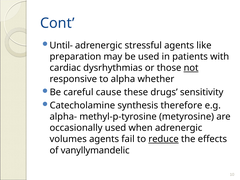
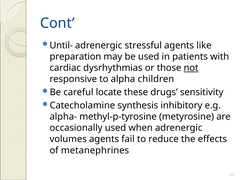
whether: whether -> children
cause: cause -> locate
therefore: therefore -> inhibitory
reduce underline: present -> none
vanyllymandelic: vanyllymandelic -> metanephrines
